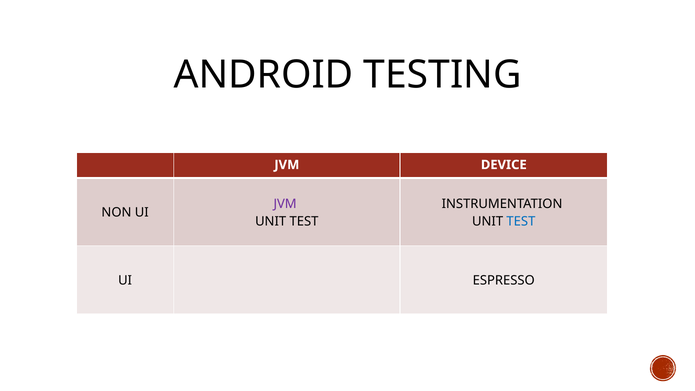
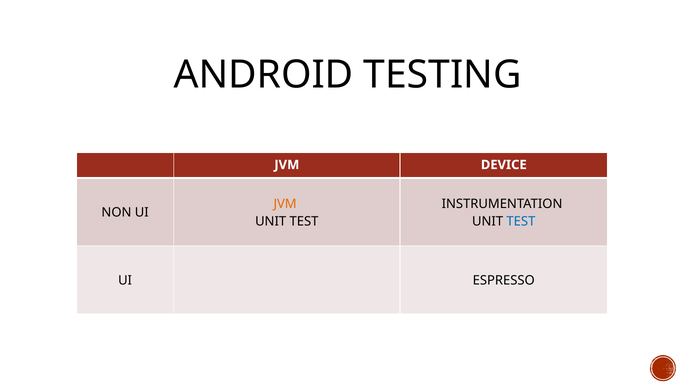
JVM at (285, 204) colour: purple -> orange
